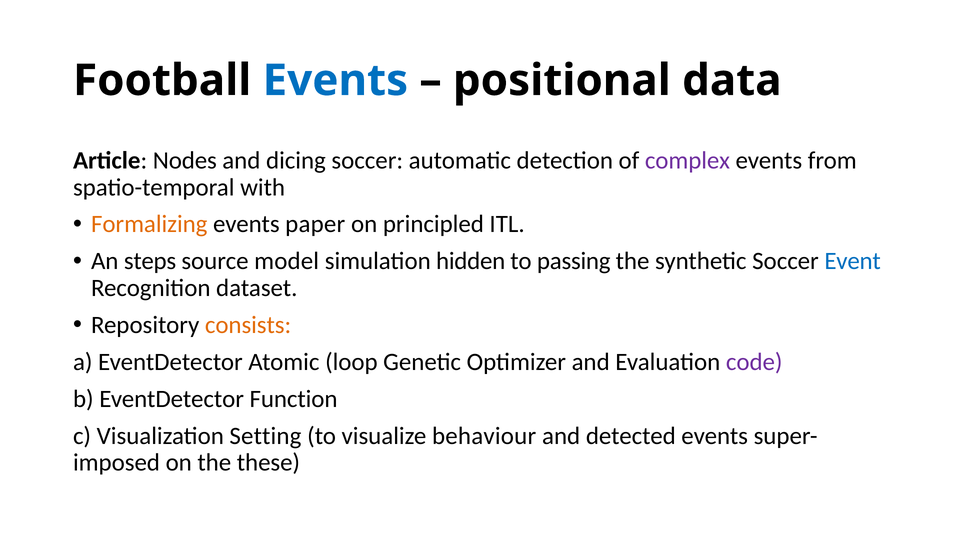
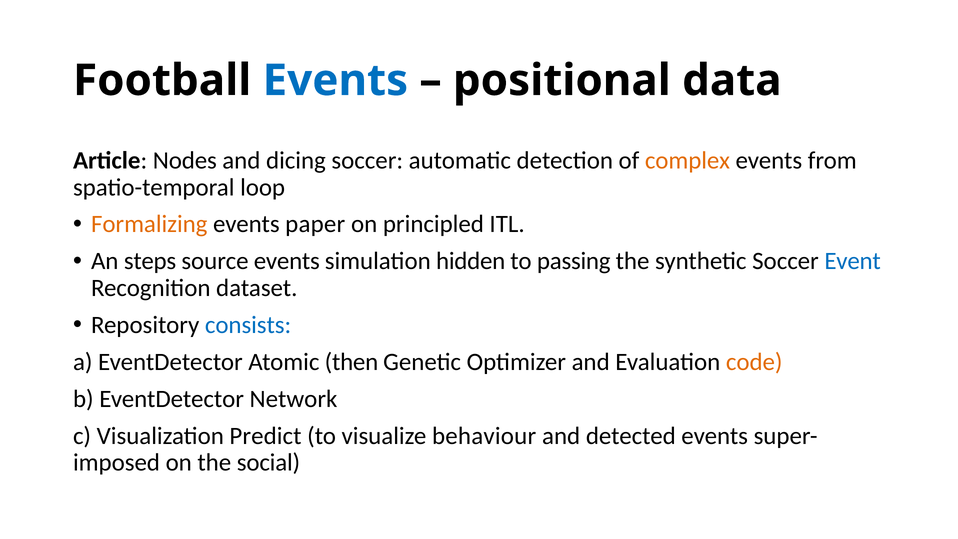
complex colour: purple -> orange
with: with -> loop
source model: model -> events
consists colour: orange -> blue
loop: loop -> then
code colour: purple -> orange
Function: Function -> Network
Setting: Setting -> Predict
these: these -> social
